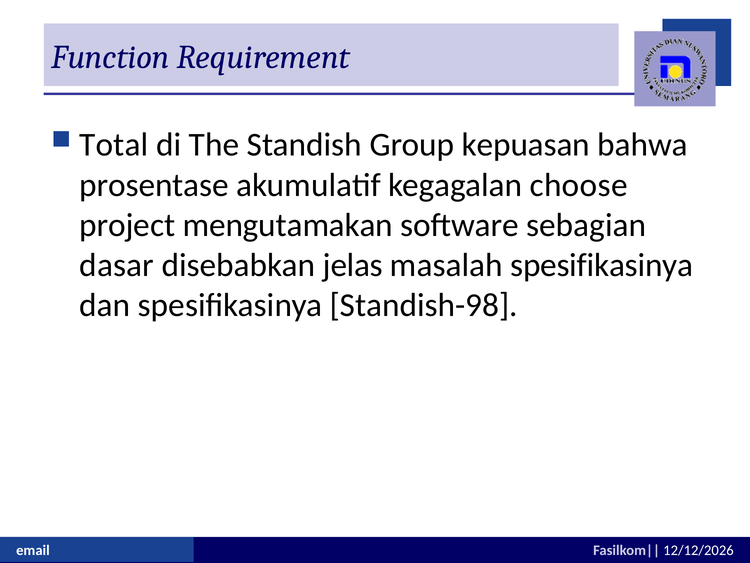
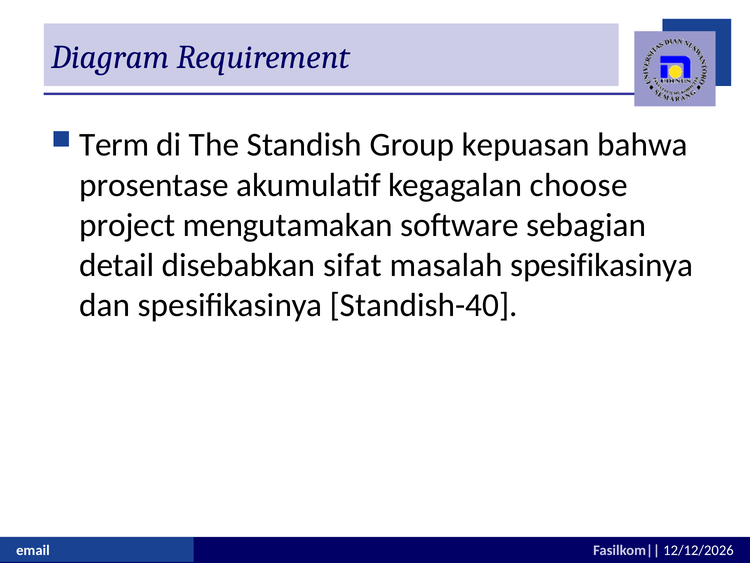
Function: Function -> Diagram
Total: Total -> Term
dasar: dasar -> detail
jelas: jelas -> sifat
Standish-98: Standish-98 -> Standish-40
